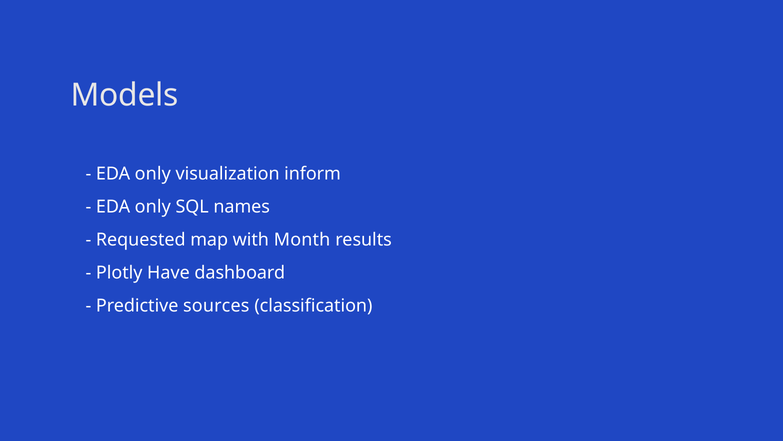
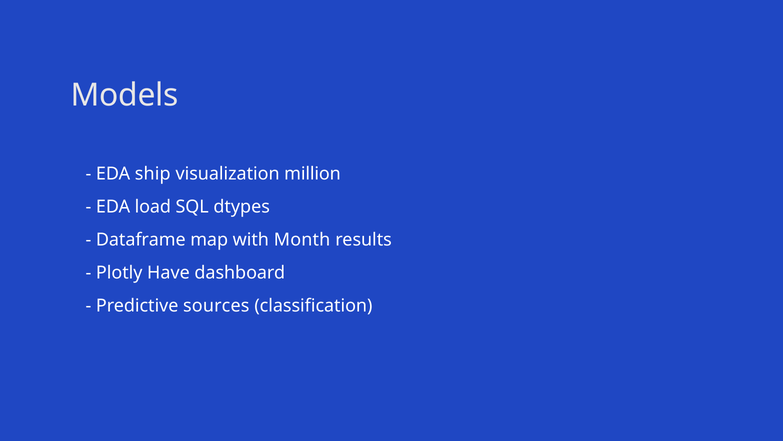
only at (153, 174): only -> ship
inform: inform -> million
only at (153, 207): only -> load
names: names -> dtypes
Requested: Requested -> Dataframe
